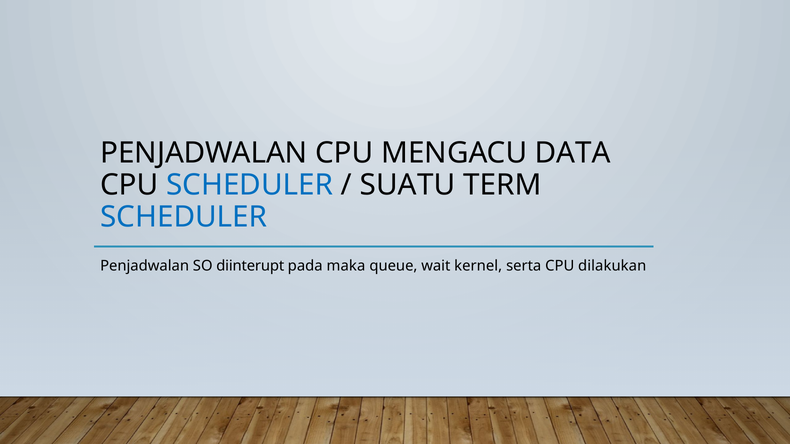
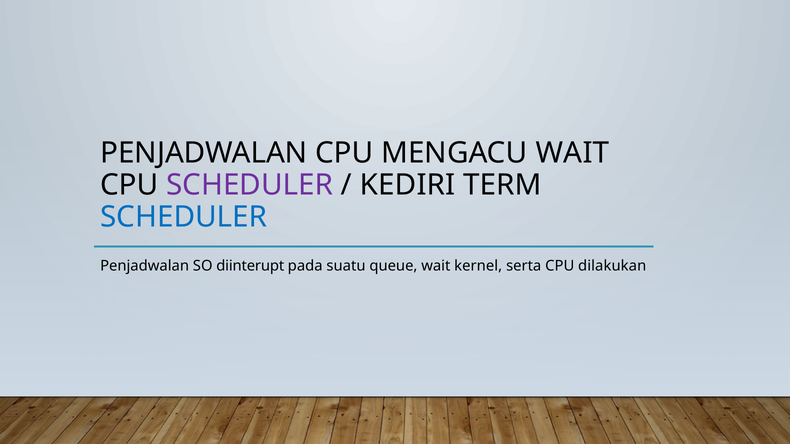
MENGACU DATA: DATA -> WAIT
SCHEDULER at (250, 185) colour: blue -> purple
SUATU: SUATU -> KEDIRI
maka: maka -> suatu
